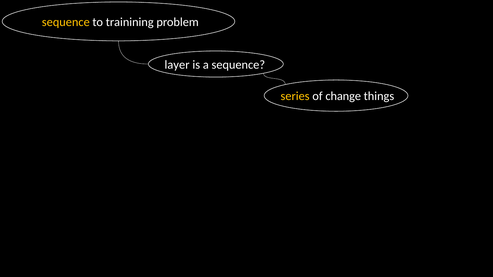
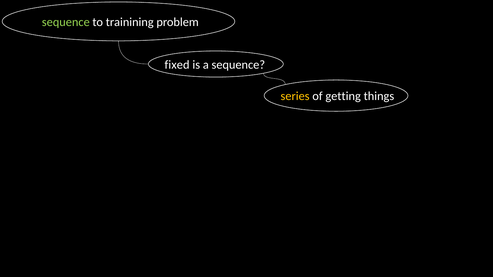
sequence at (66, 22) colour: yellow -> light green
layer: layer -> fixed
change: change -> getting
